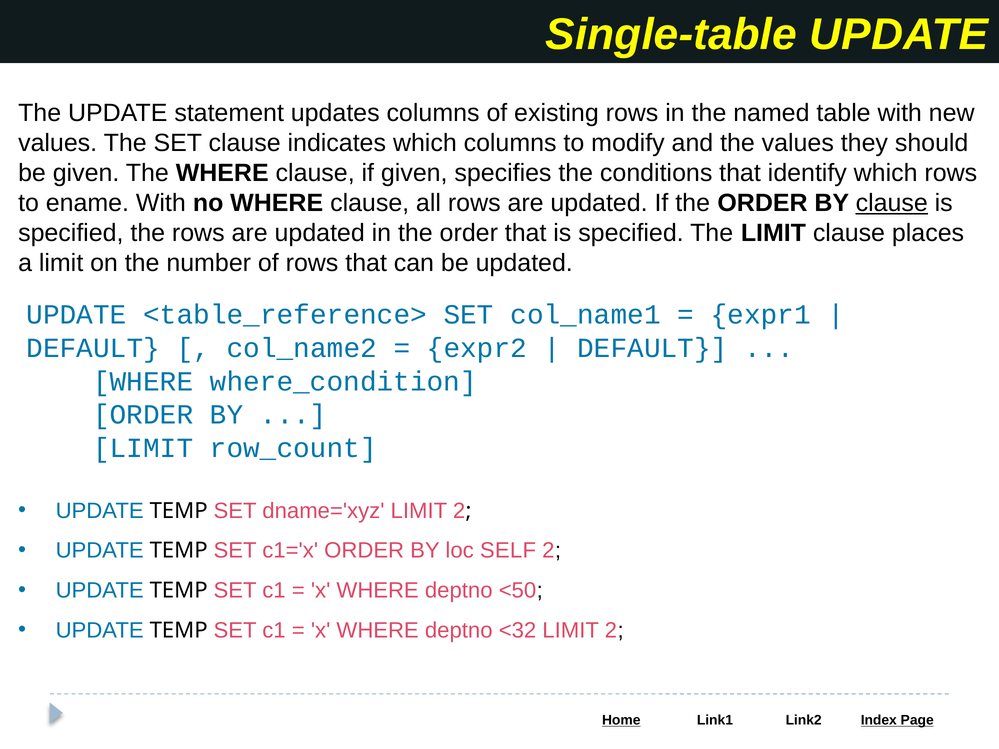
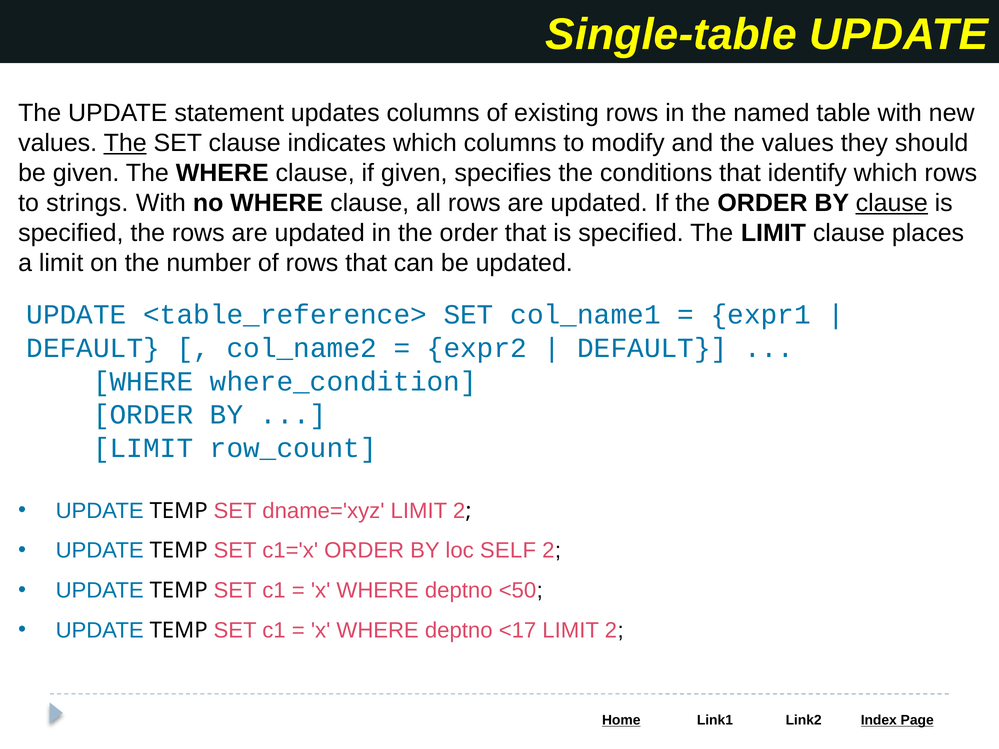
The at (125, 143) underline: none -> present
ename: ename -> strings
<32: <32 -> <17
